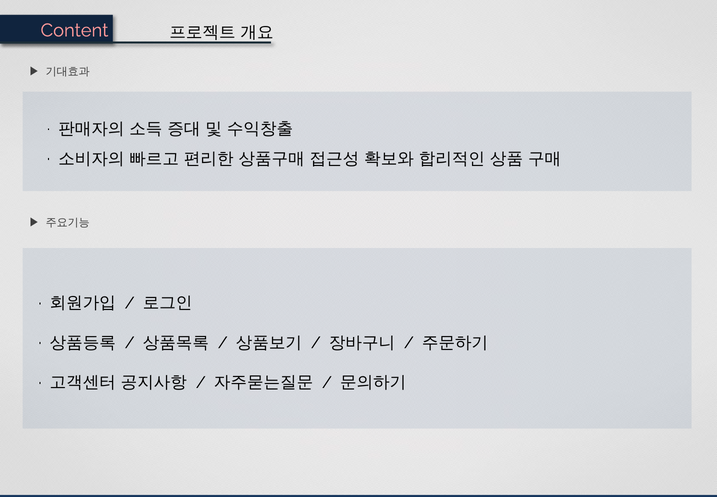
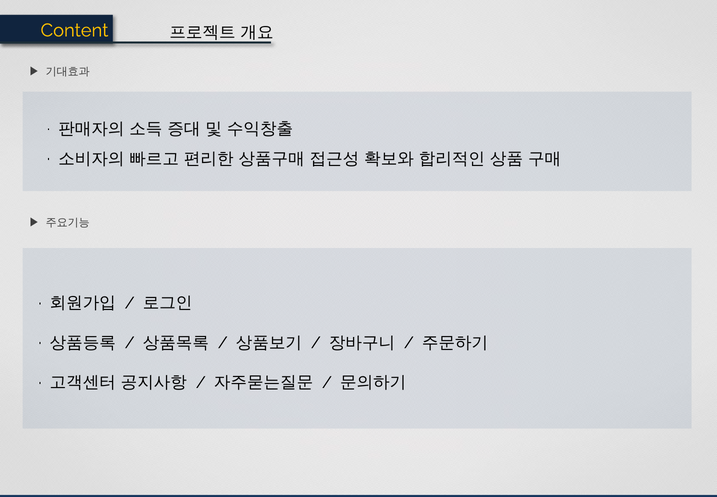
Content colour: pink -> yellow
